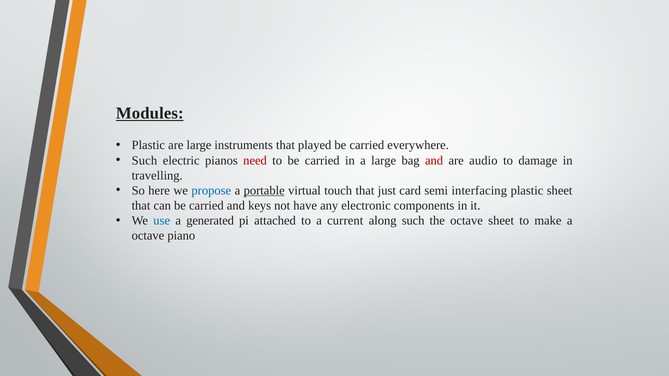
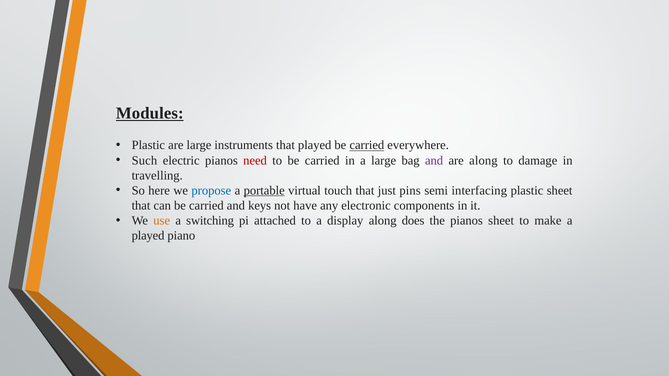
carried at (367, 145) underline: none -> present
and at (434, 161) colour: red -> purple
are audio: audio -> along
card: card -> pins
use colour: blue -> orange
generated: generated -> switching
current: current -> display
along such: such -> does
the octave: octave -> pianos
octave at (148, 236): octave -> played
